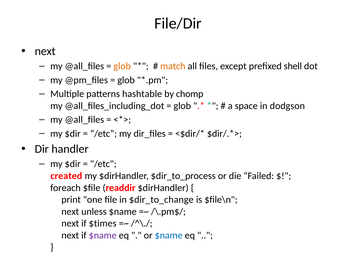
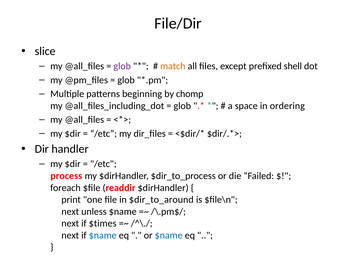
next at (45, 51): next -> slice
glob at (122, 66) colour: orange -> purple
hashtable: hashtable -> beginning
dodgson: dodgson -> ordering
created: created -> process
$dir_to_change: $dir_to_change -> $dir_to_around
$name at (103, 235) colour: purple -> blue
